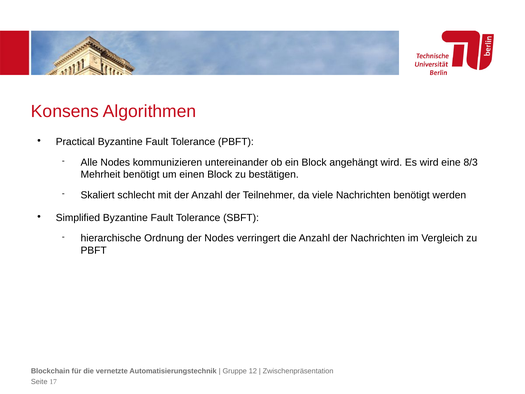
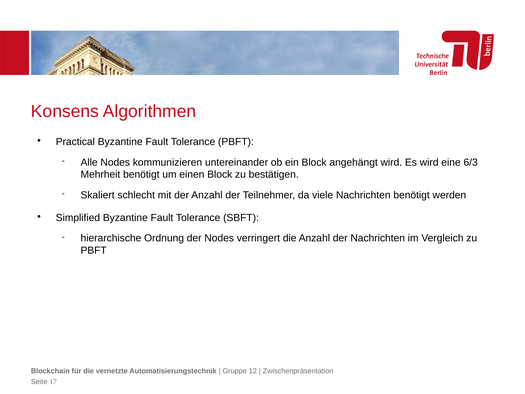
8/3: 8/3 -> 6/3
